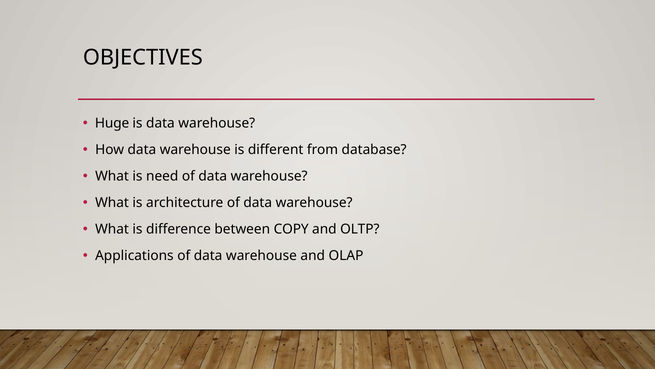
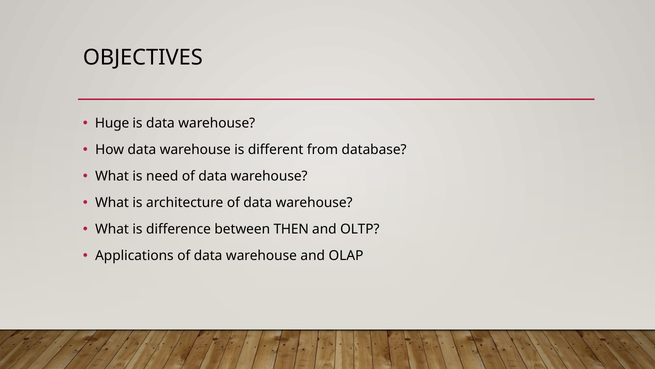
COPY: COPY -> THEN
